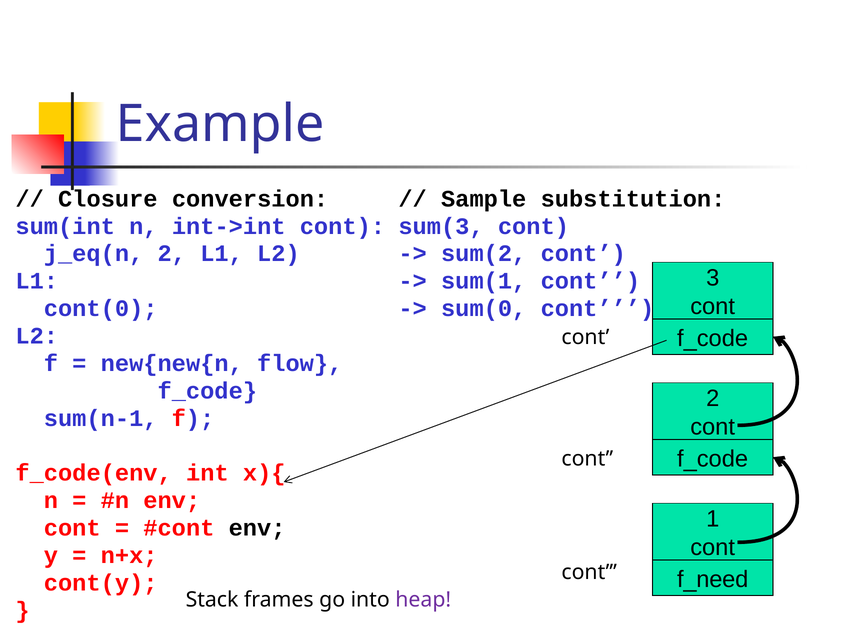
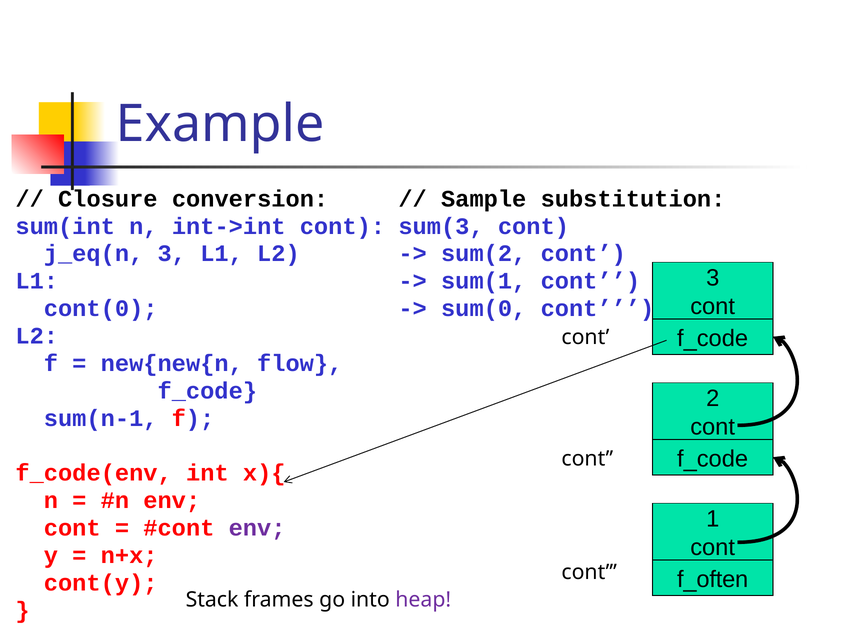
j_eq(n 2: 2 -> 3
env at (257, 528) colour: black -> purple
f_need: f_need -> f_often
